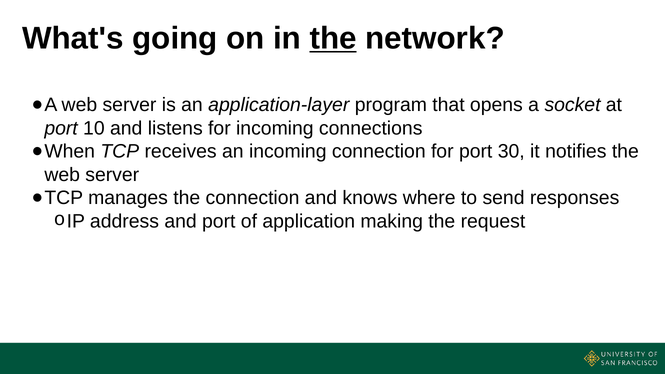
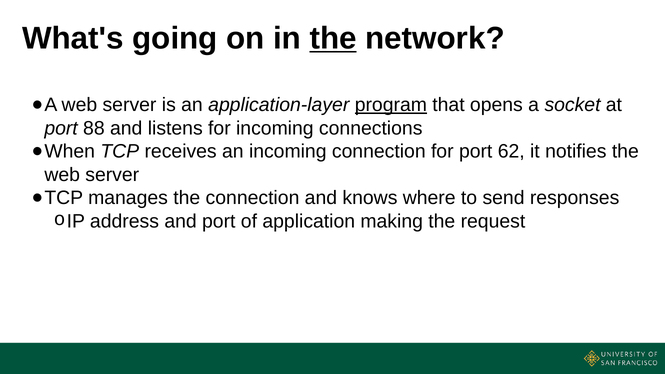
program underline: none -> present
10: 10 -> 88
30: 30 -> 62
